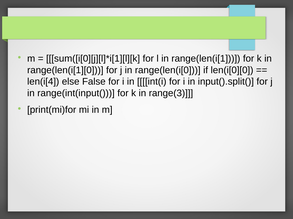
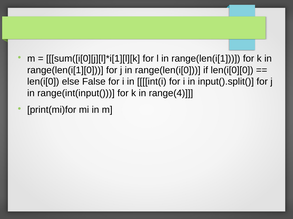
len(i[4: len(i[4 -> len(i[0
range(3: range(3 -> range(4
